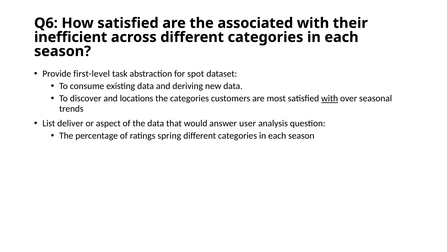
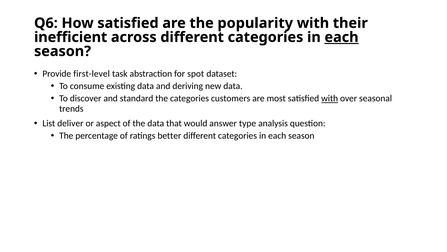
associated: associated -> popularity
each at (342, 37) underline: none -> present
locations: locations -> standard
user: user -> type
spring: spring -> better
